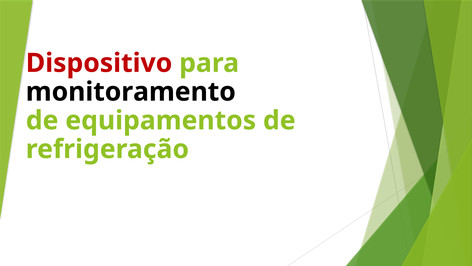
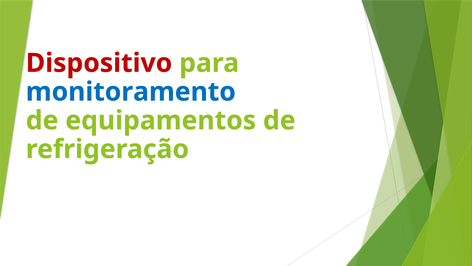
monitoramento colour: black -> blue
